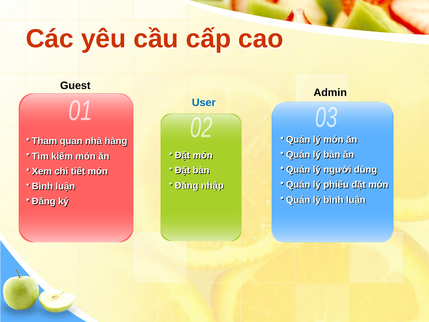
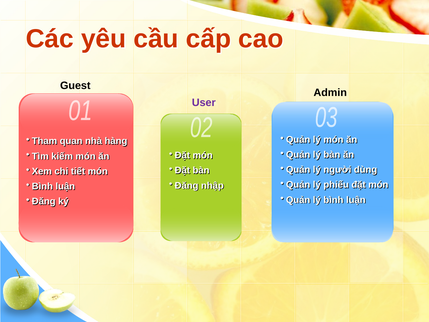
User colour: blue -> purple
